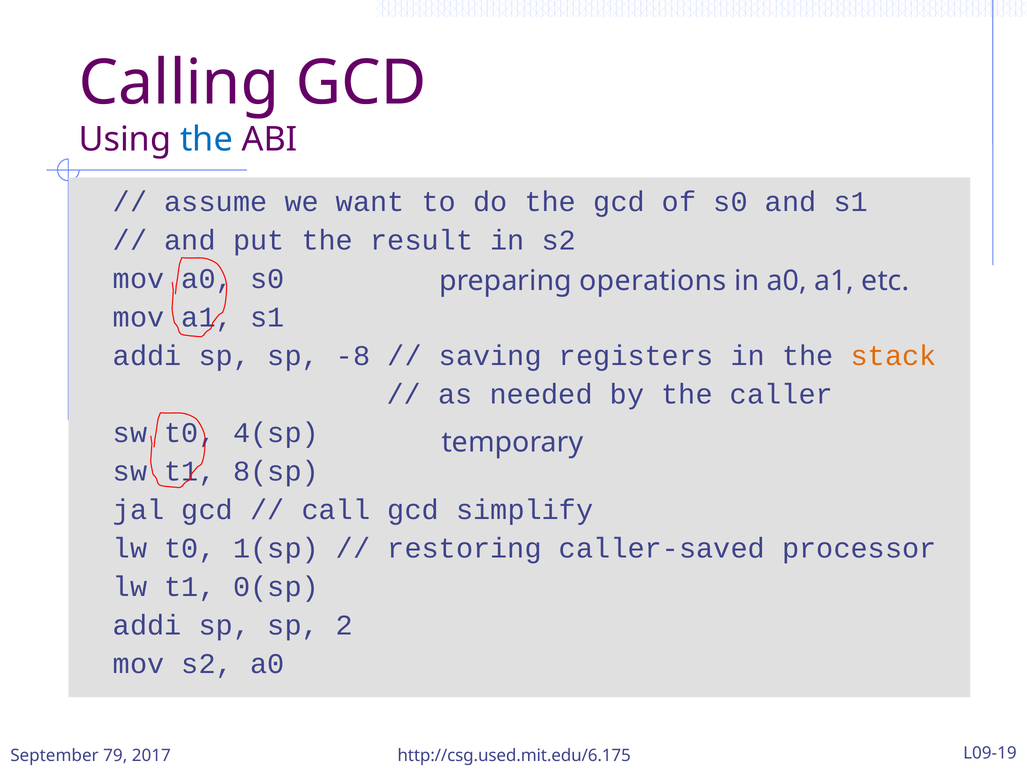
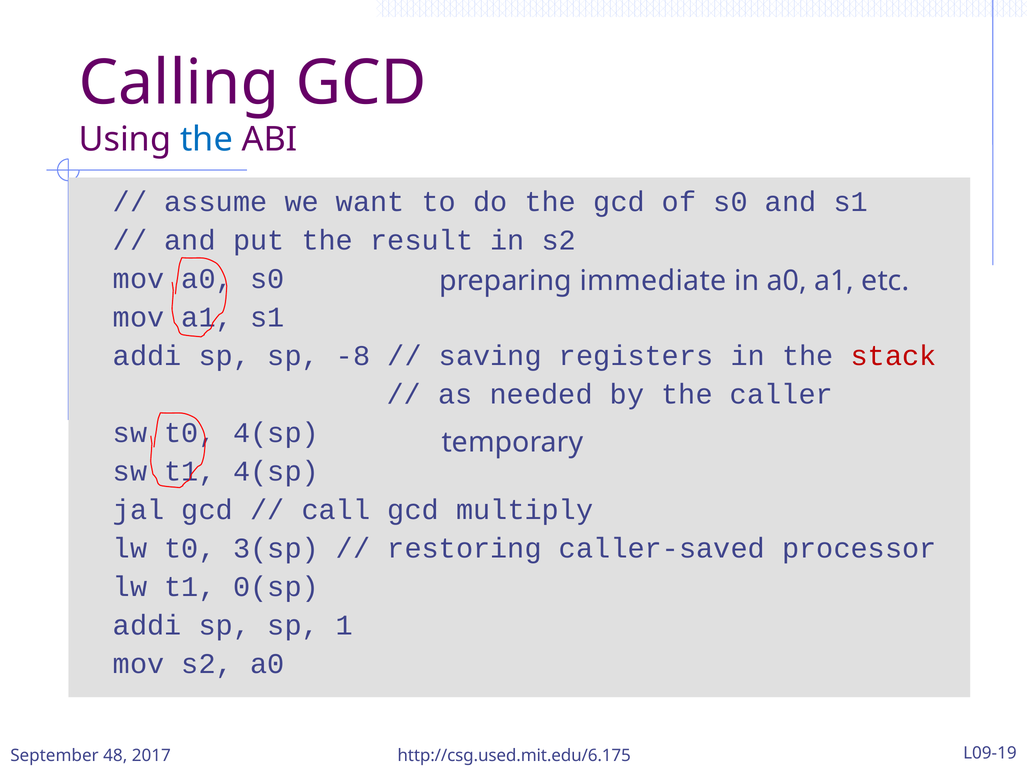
operations: operations -> immediate
stack colour: orange -> red
t1 8(sp: 8(sp -> 4(sp
simplify: simplify -> multiply
1(sp: 1(sp -> 3(sp
2: 2 -> 1
79: 79 -> 48
